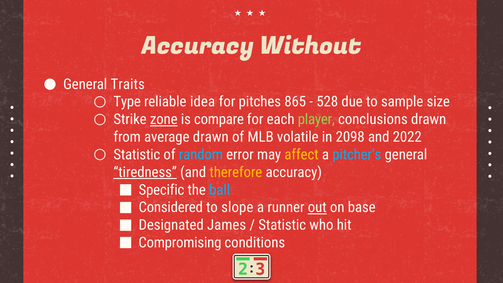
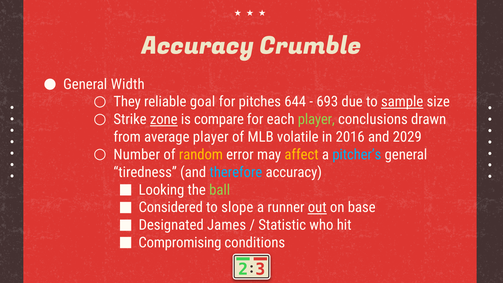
Without: Without -> Crumble
Traits: Traits -> Width
Type: Type -> They
idea: idea -> goal
865: 865 -> 644
528: 528 -> 693
sample underline: none -> present
average drawn: drawn -> player
2098: 2098 -> 2016
2022: 2022 -> 2029
Statistic at (137, 155): Statistic -> Number
random colour: light blue -> yellow
tiredness underline: present -> none
therefore colour: yellow -> light blue
Specific: Specific -> Looking
ball colour: light blue -> light green
